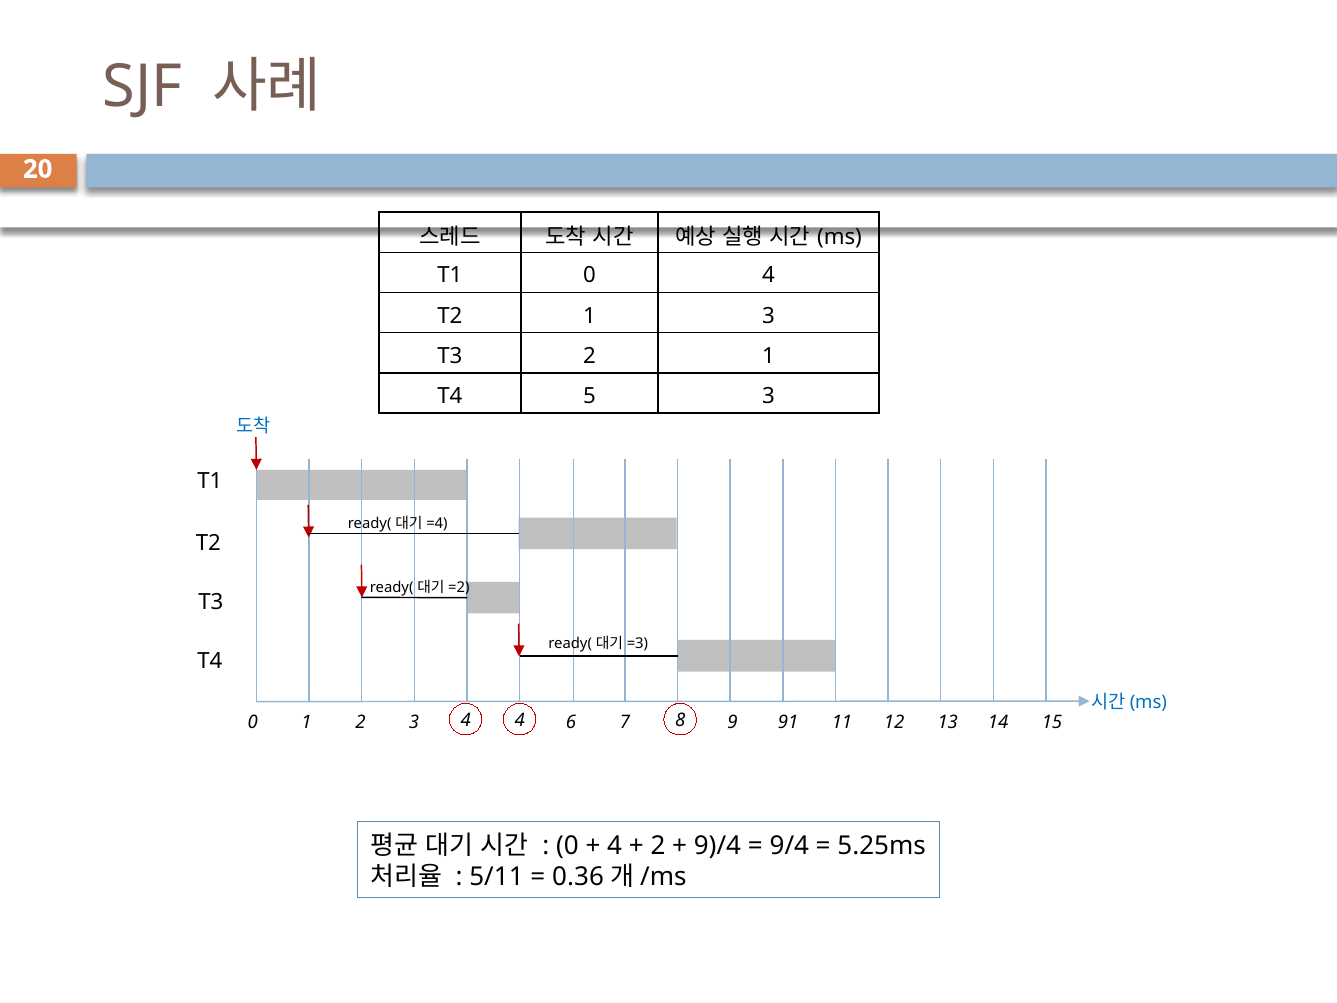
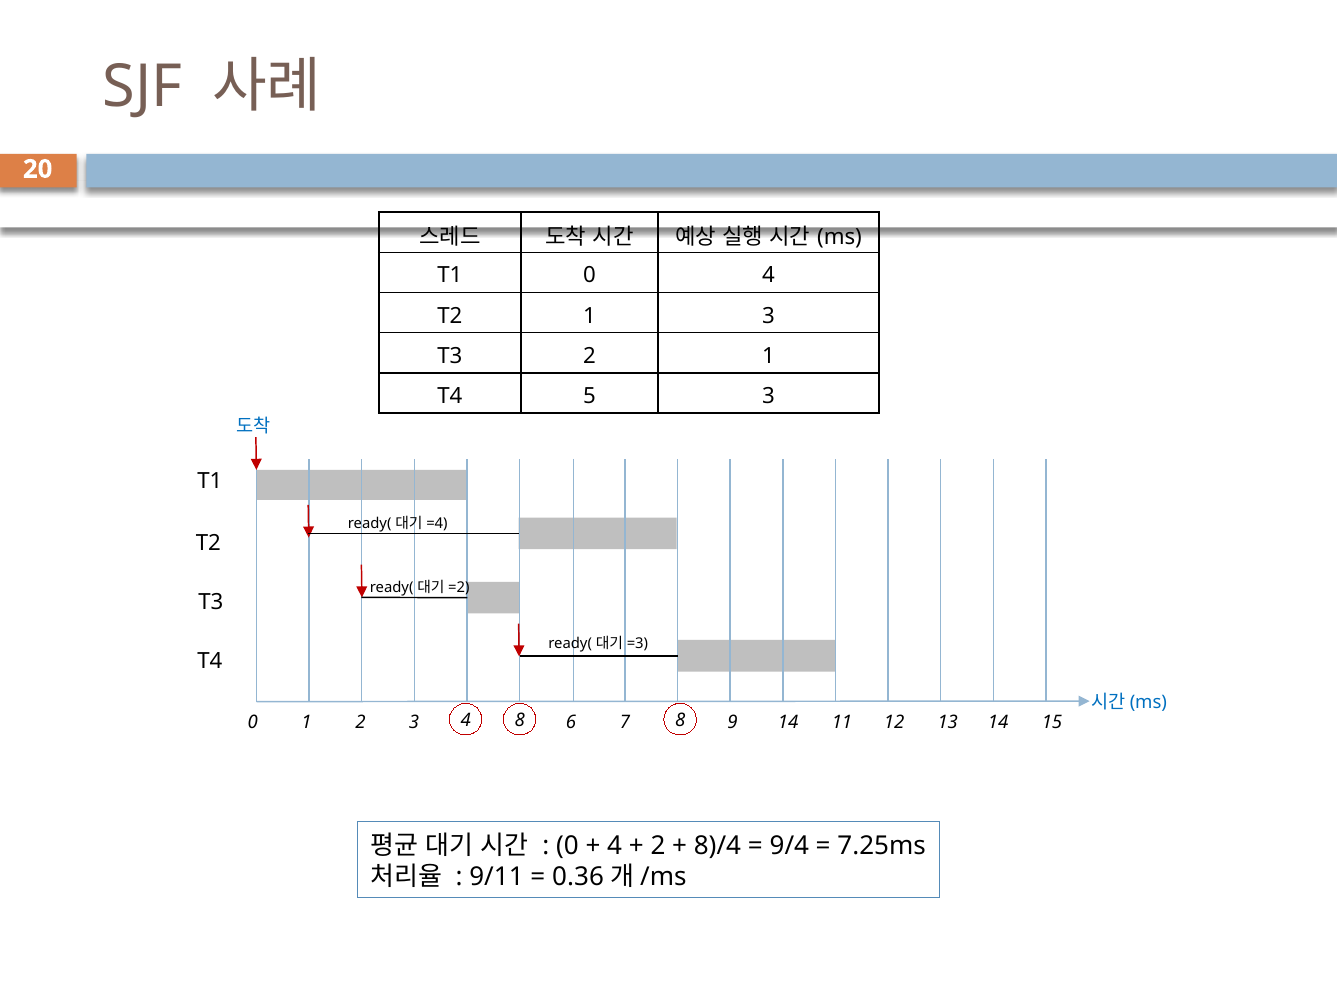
4 4: 4 -> 8
9 91: 91 -> 14
9)/4: 9)/4 -> 8)/4
5.25ms: 5.25ms -> 7.25ms
5/11: 5/11 -> 9/11
